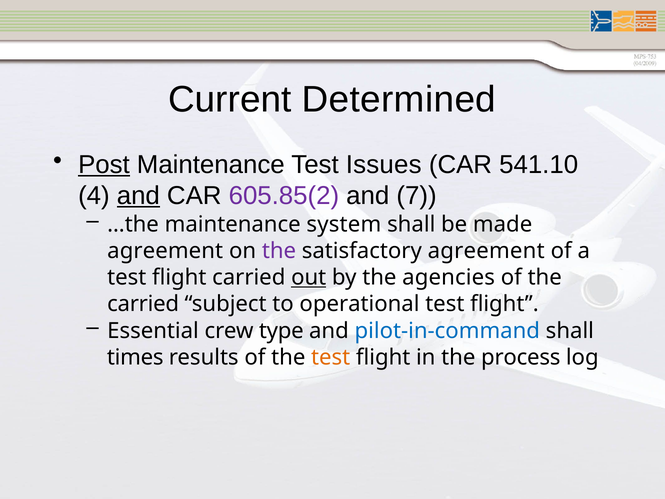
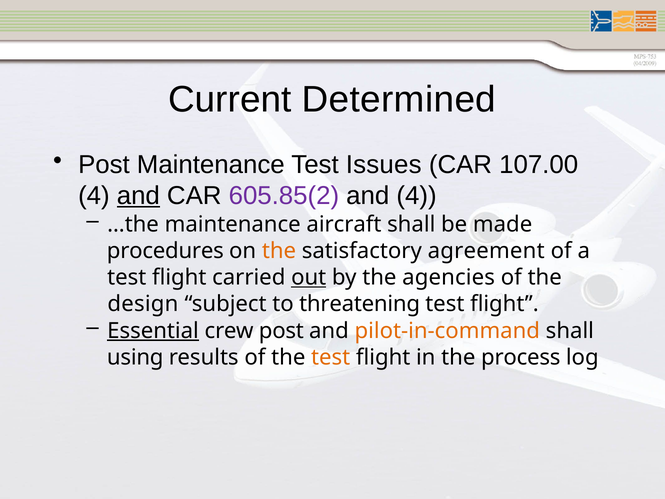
Post at (104, 165) underline: present -> none
541.10: 541.10 -> 107.00
and 7: 7 -> 4
system: system -> aircraft
agreement at (165, 251): agreement -> procedures
the at (279, 251) colour: purple -> orange
carried at (143, 304): carried -> design
operational: operational -> threatening
Essential underline: none -> present
crew type: type -> post
pilot-in-command colour: blue -> orange
times: times -> using
